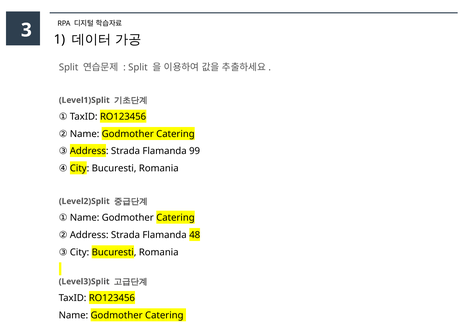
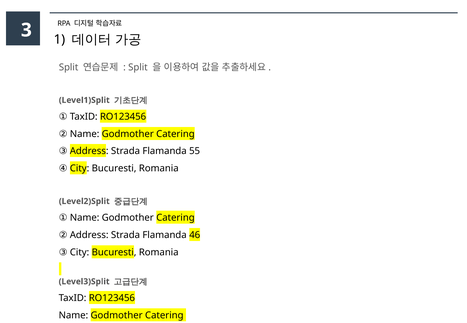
99: 99 -> 55
48: 48 -> 46
